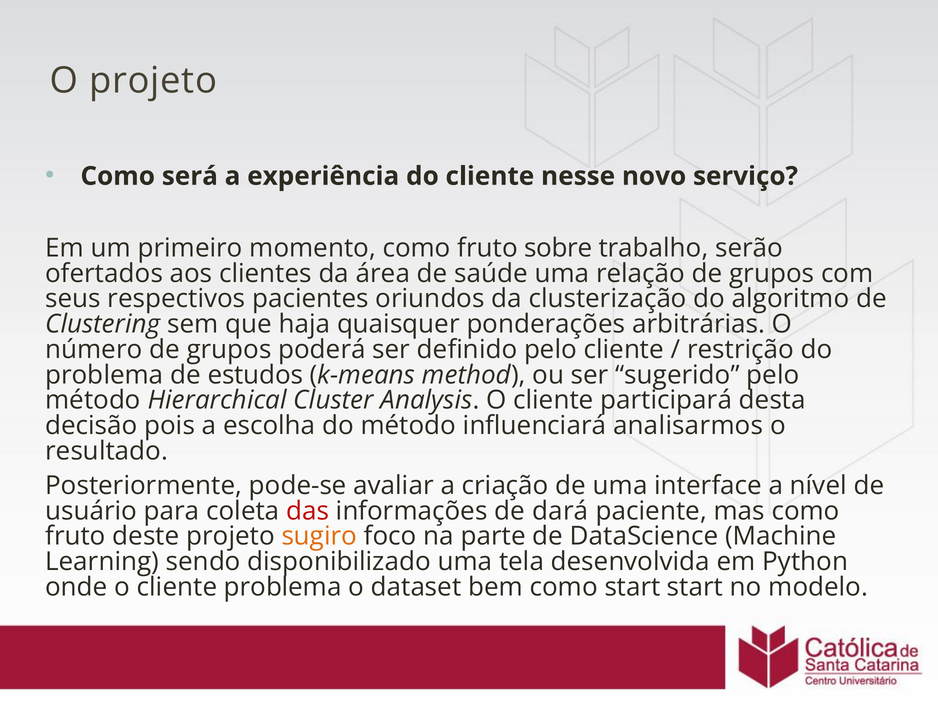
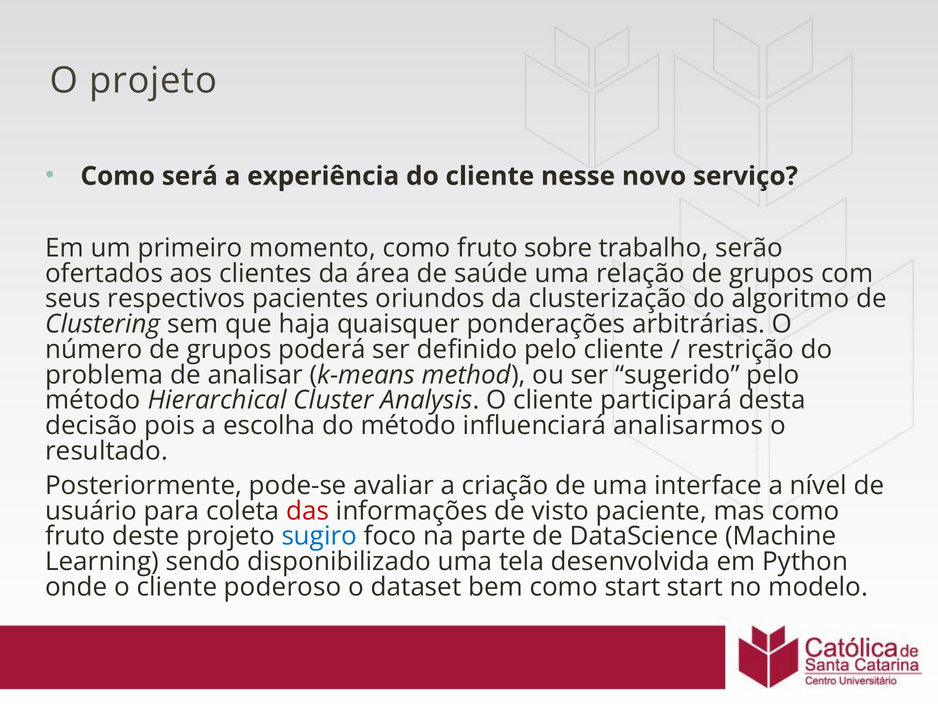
estudos: estudos -> analisar
dará: dará -> visto
sugiro colour: orange -> blue
cliente problema: problema -> poderoso
